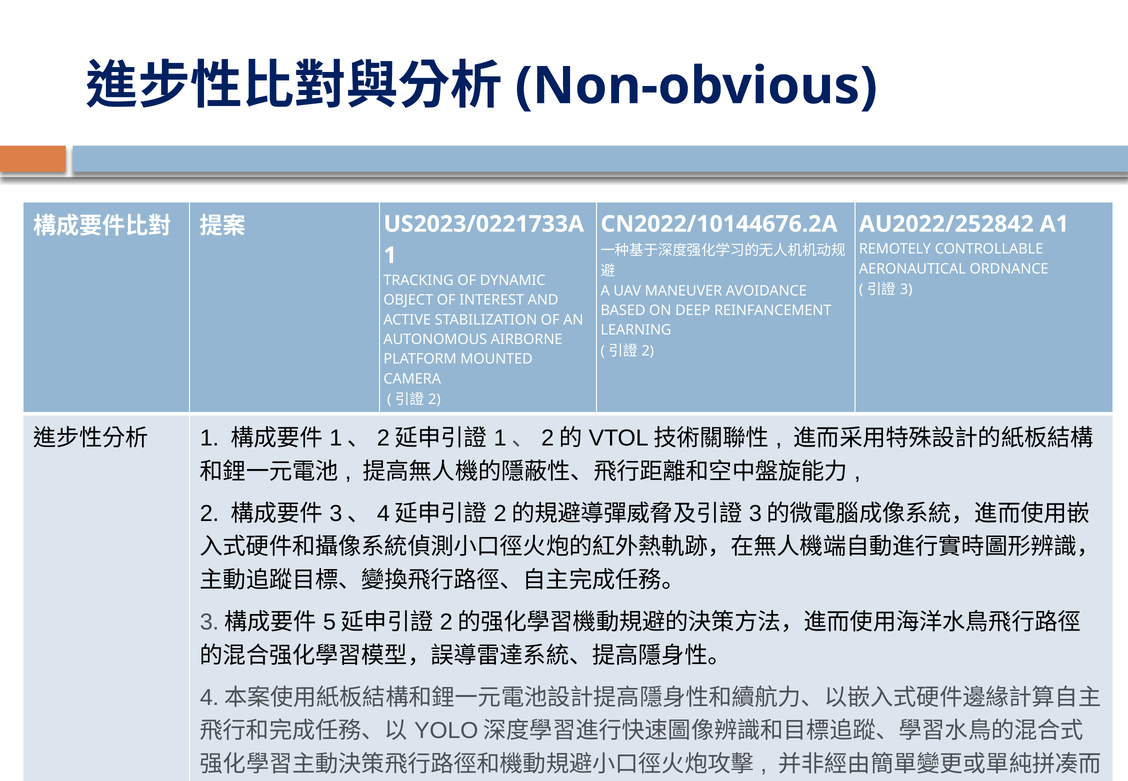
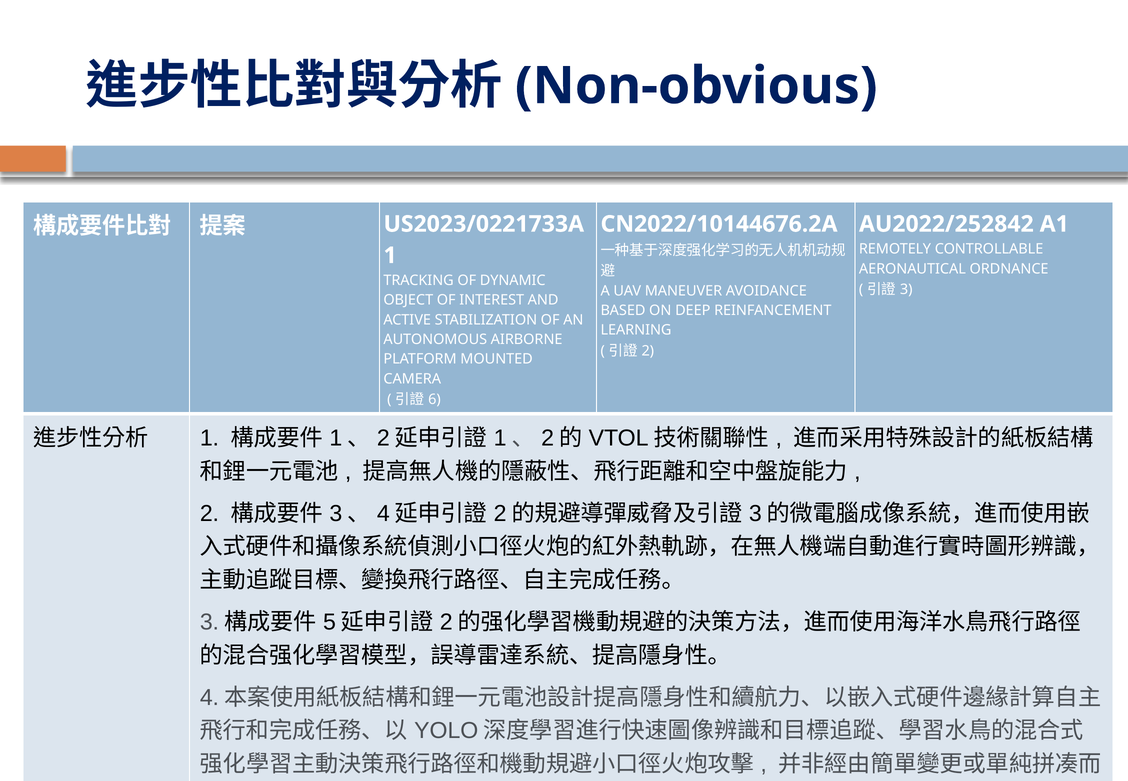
2 at (434, 400): 2 -> 6
